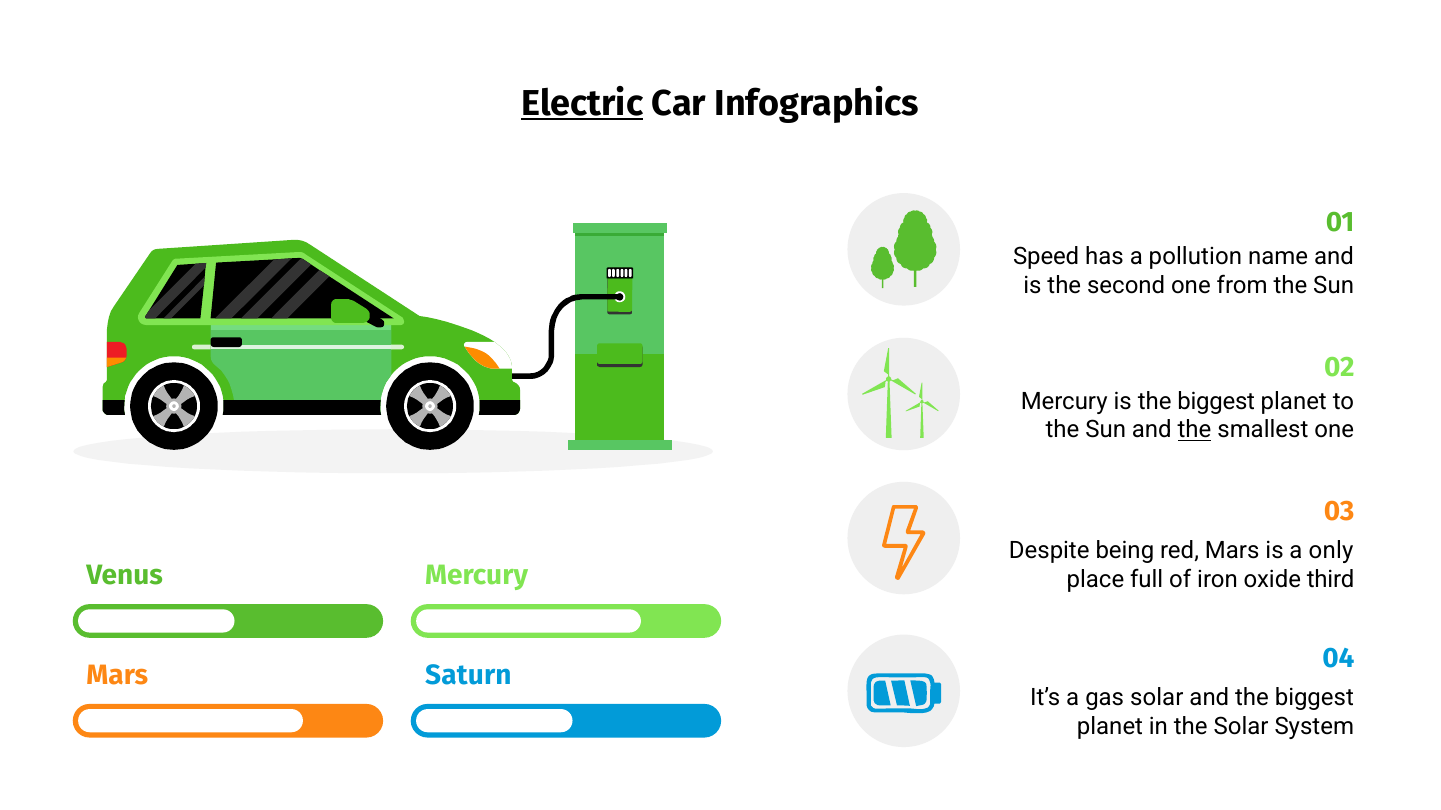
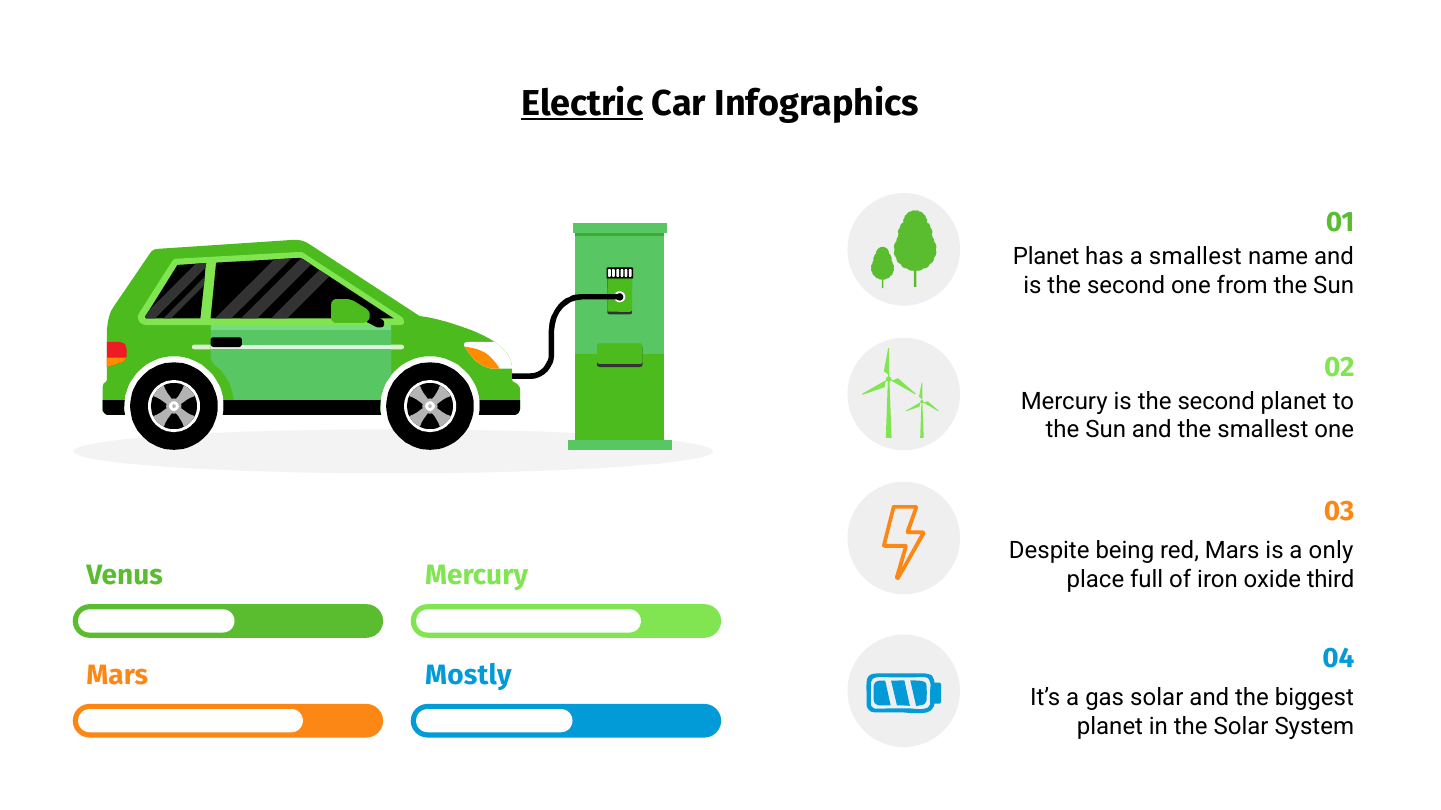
Speed at (1046, 257): Speed -> Planet
a pollution: pollution -> smallest
Mercury is the biggest: biggest -> second
the at (1194, 430) underline: present -> none
Saturn: Saturn -> Mostly
